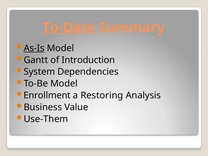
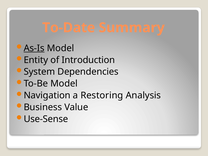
To-Date underline: present -> none
Gantt: Gantt -> Entity
Enrollment: Enrollment -> Navigation
Use-Them: Use-Them -> Use-Sense
